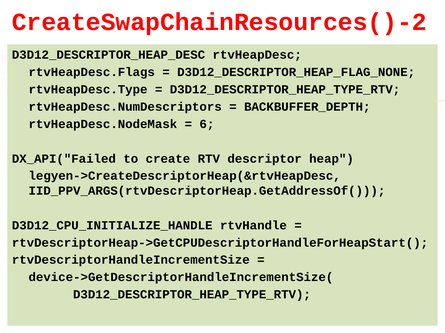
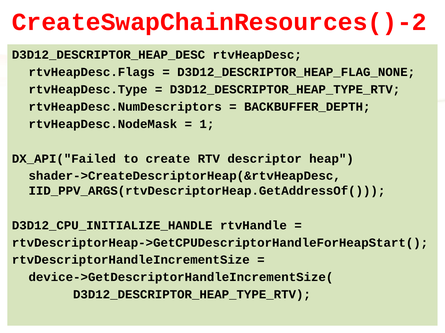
6: 6 -> 1
legyen->CreateDescriptorHeap(&rtvHeapDesc: legyen->CreateDescriptorHeap(&rtvHeapDesc -> shader->CreateDescriptorHeap(&rtvHeapDesc
